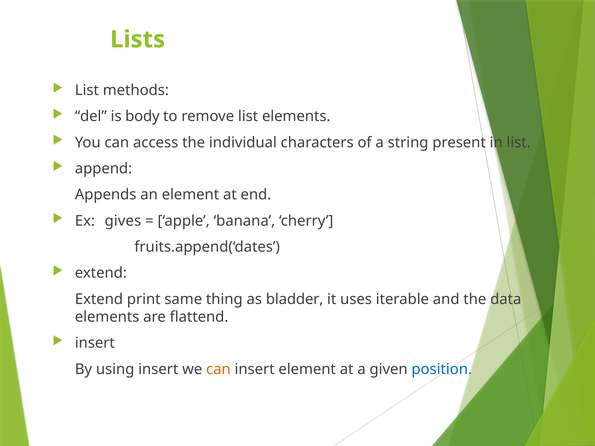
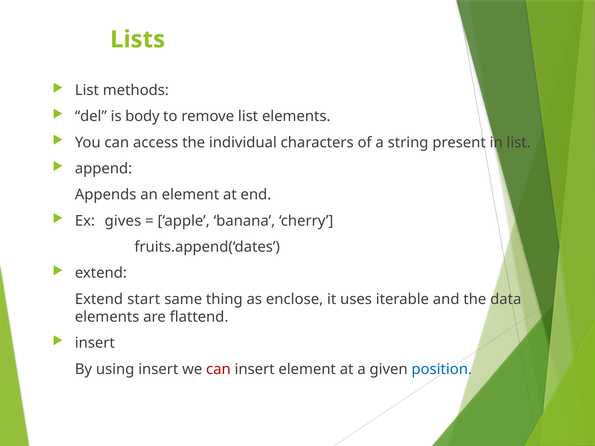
print: print -> start
bladder: bladder -> enclose
can at (218, 369) colour: orange -> red
